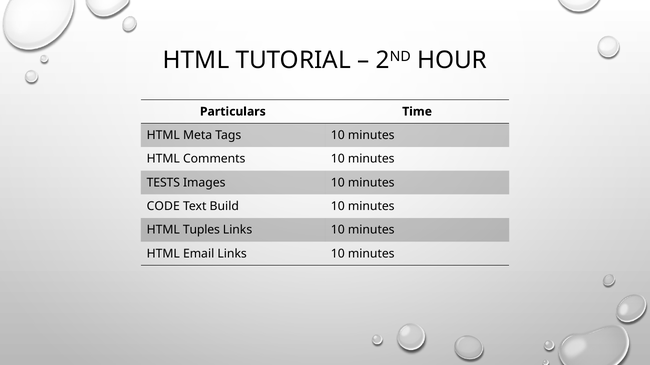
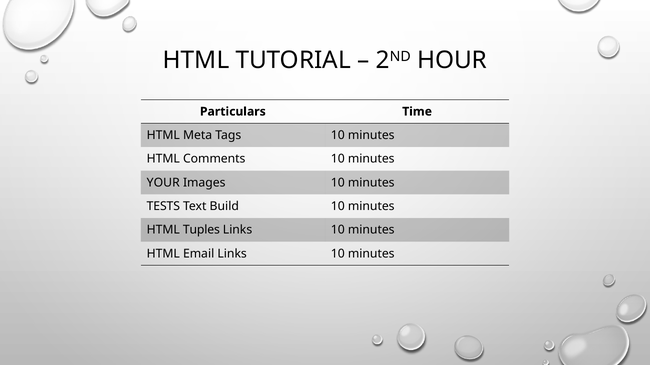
TESTS: TESTS -> YOUR
CODE: CODE -> TESTS
